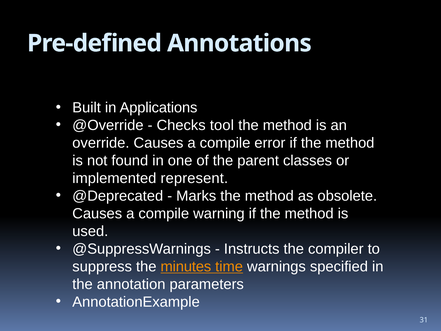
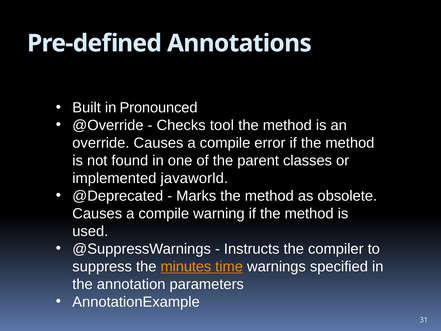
Applications: Applications -> Pronounced
represent: represent -> javaworld
